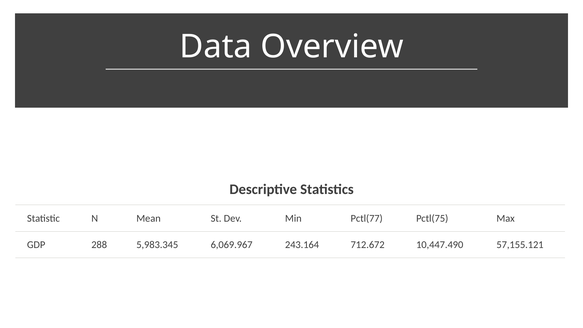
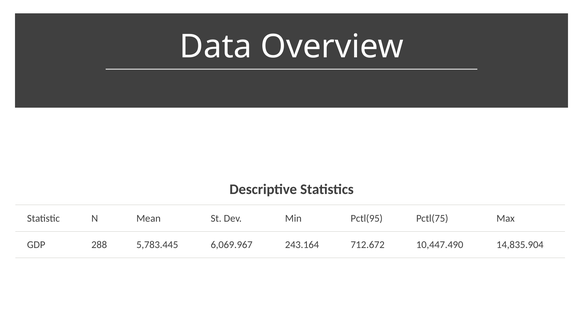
Pctl(77: Pctl(77 -> Pctl(95
5,983.345: 5,983.345 -> 5,783.445
57,155.121: 57,155.121 -> 14,835.904
